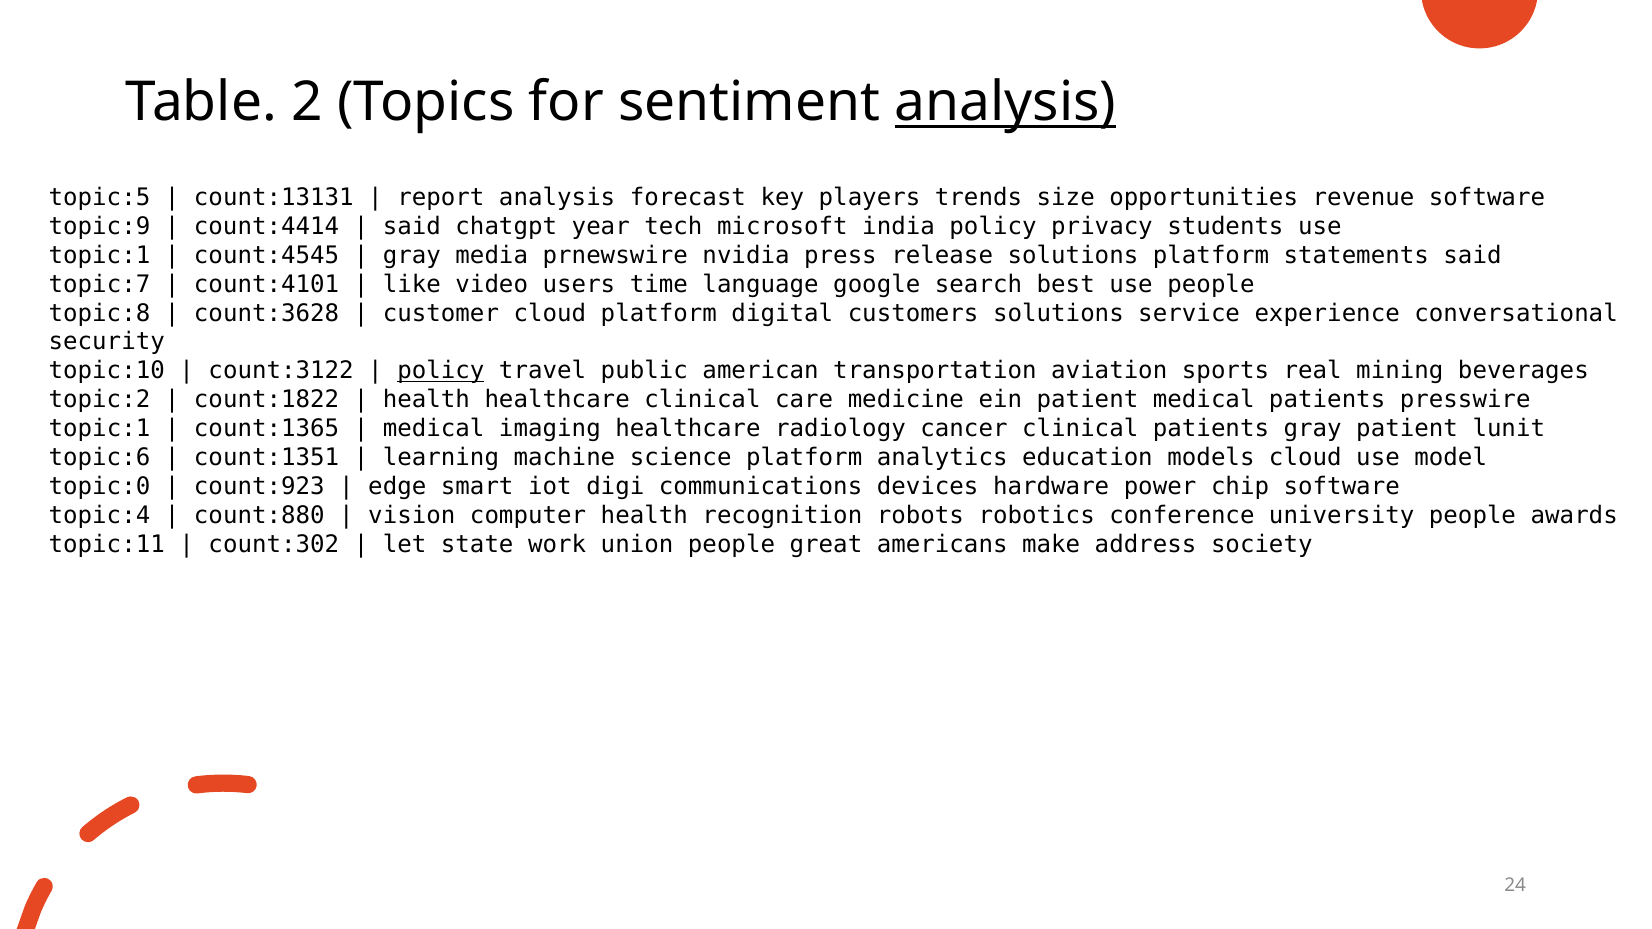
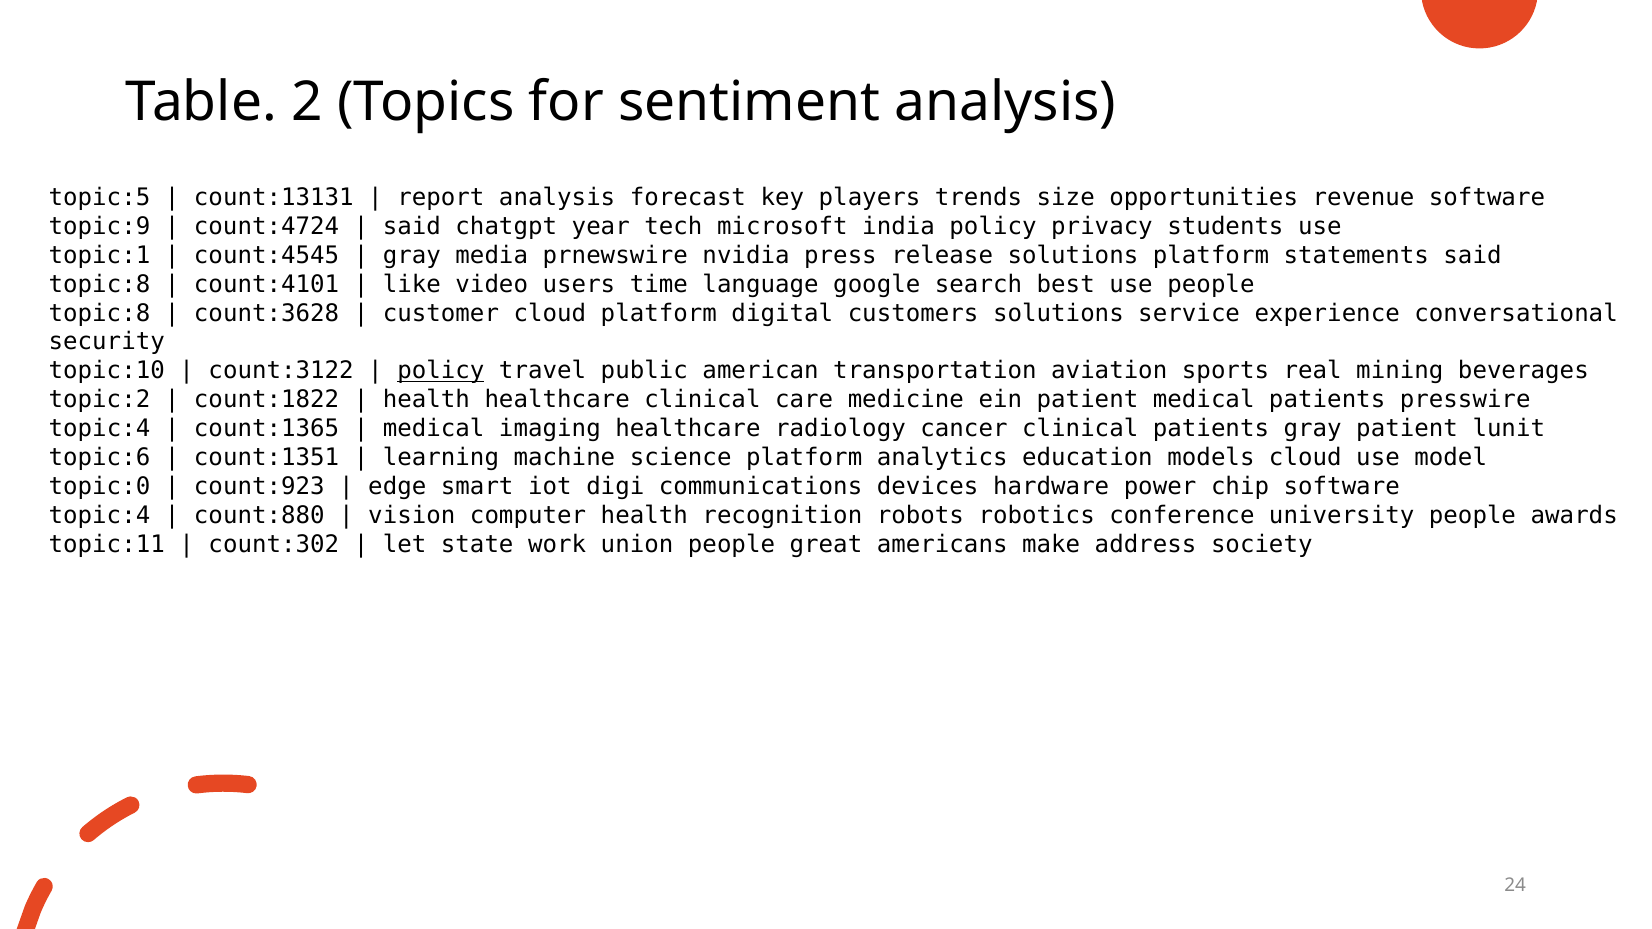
analysis at (1005, 103) underline: present -> none
count:4414: count:4414 -> count:4724
topic:7 at (100, 284): topic:7 -> topic:8
topic:1 at (100, 429): topic:1 -> topic:4
